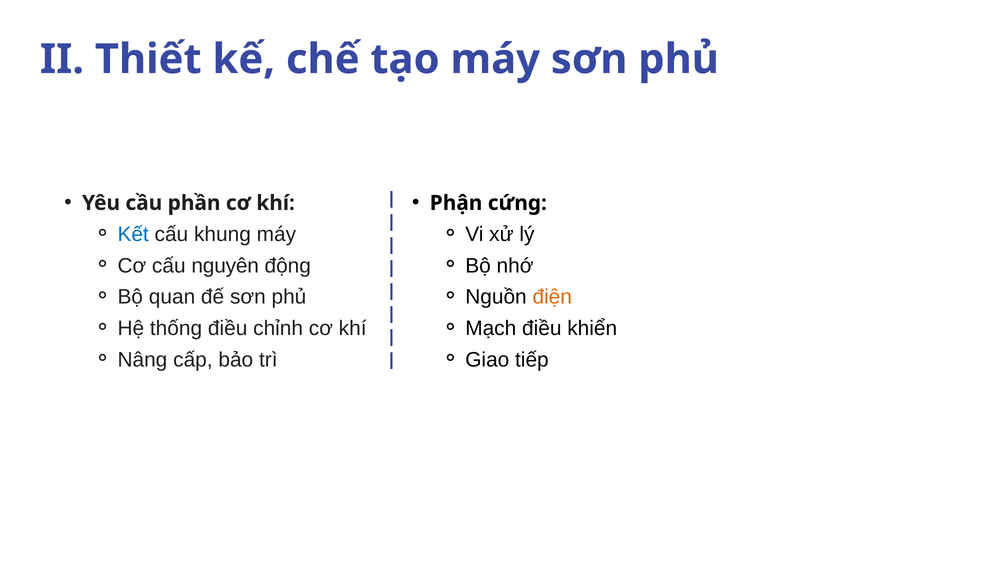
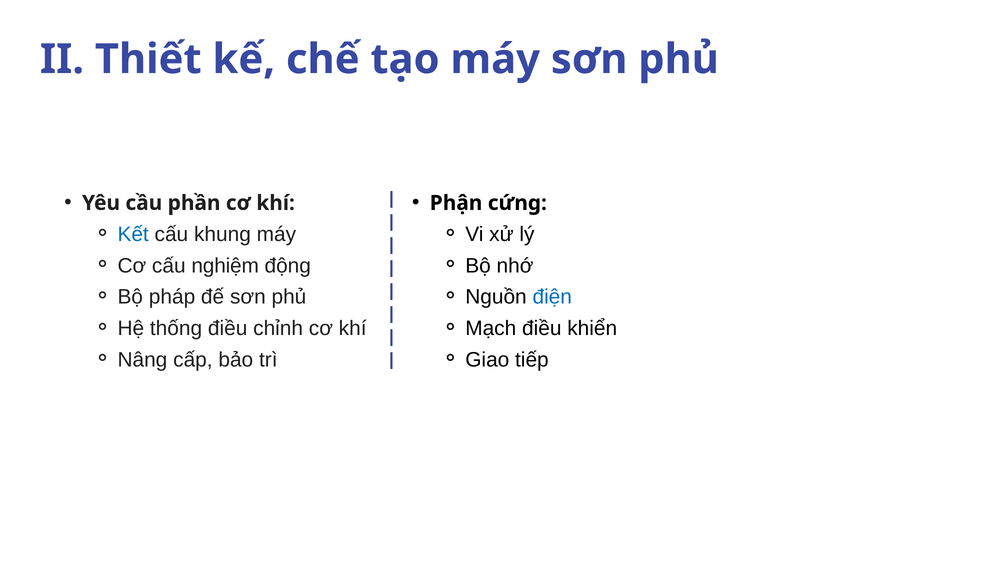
nguyên: nguyên -> nghiệm
quan: quan -> pháp
điện colour: orange -> blue
